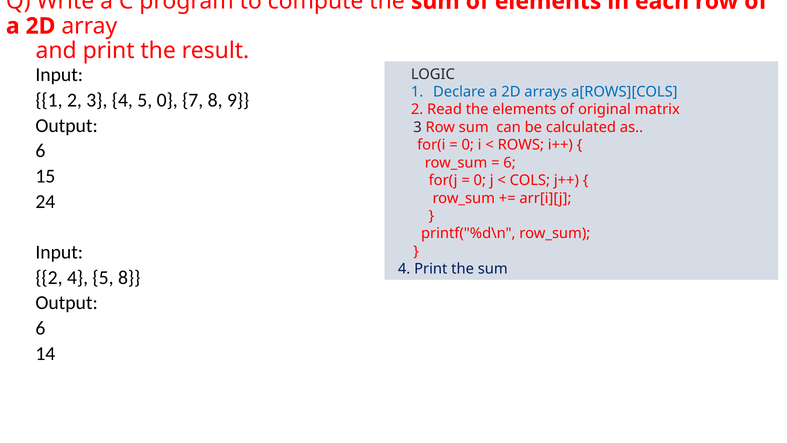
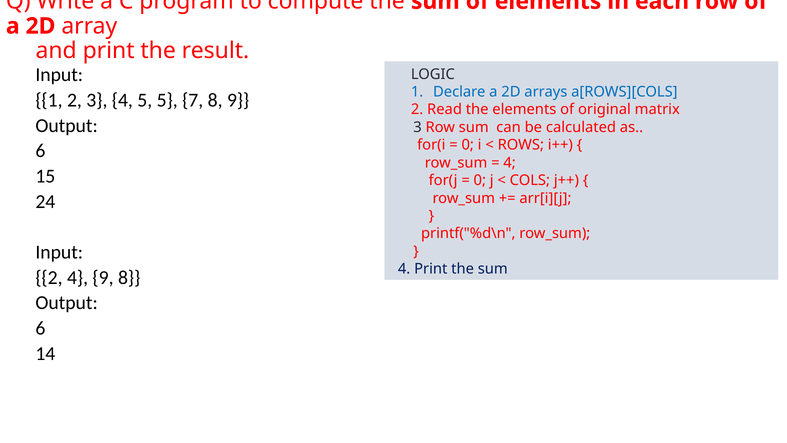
5 0: 0 -> 5
6 at (510, 163): 6 -> 4
2 4 5: 5 -> 9
